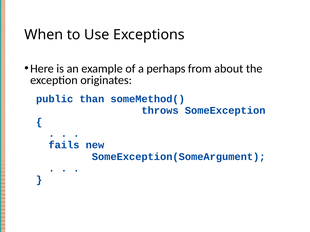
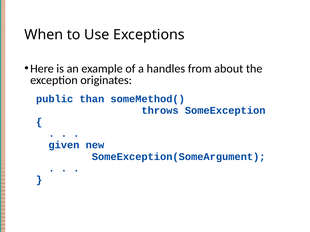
perhaps: perhaps -> handles
fails: fails -> given
